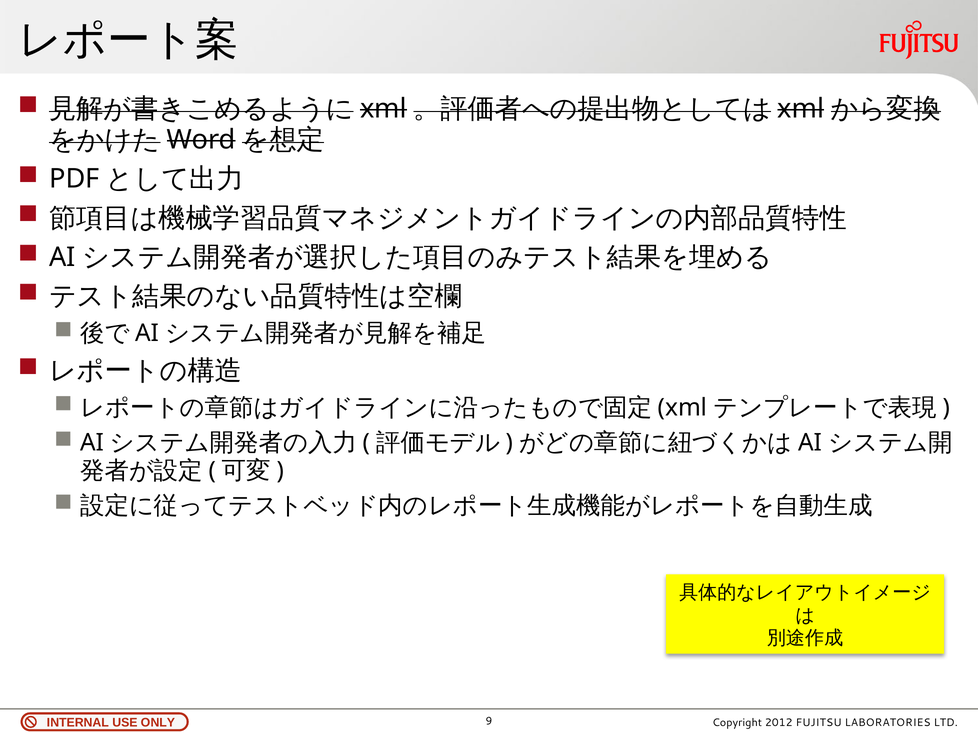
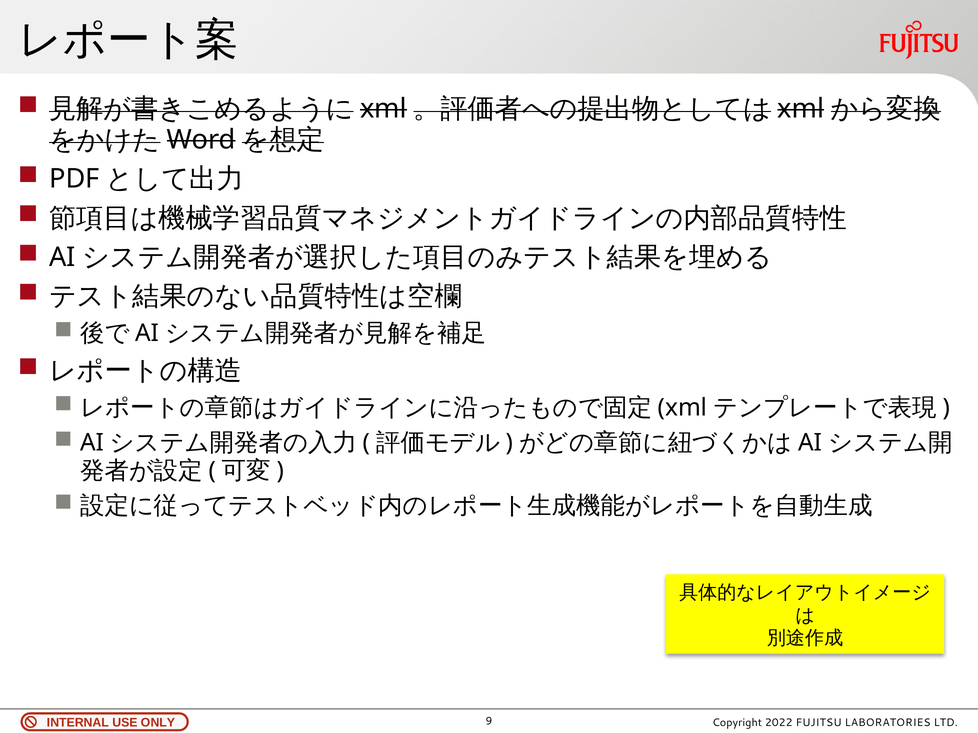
2012: 2012 -> 2022
